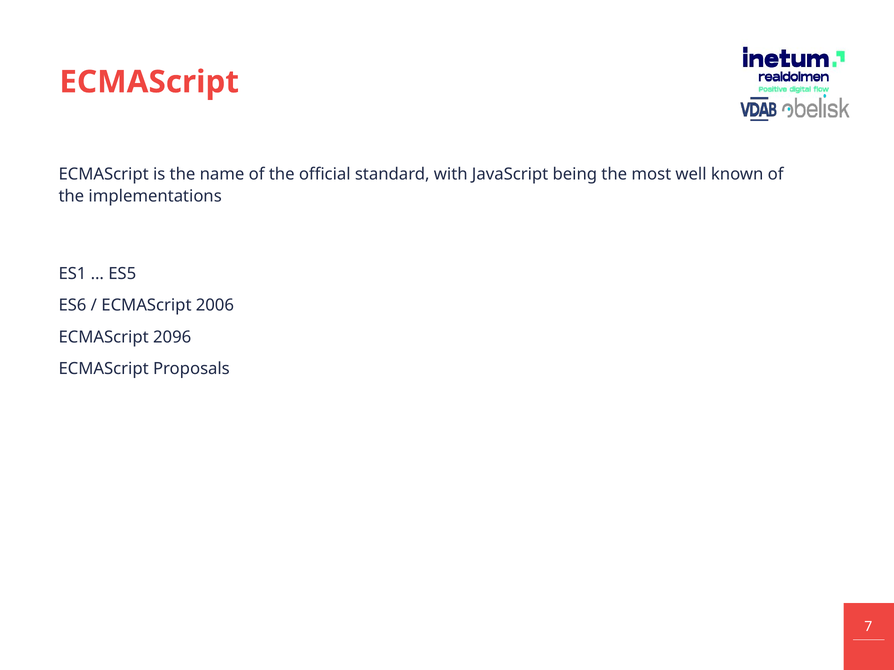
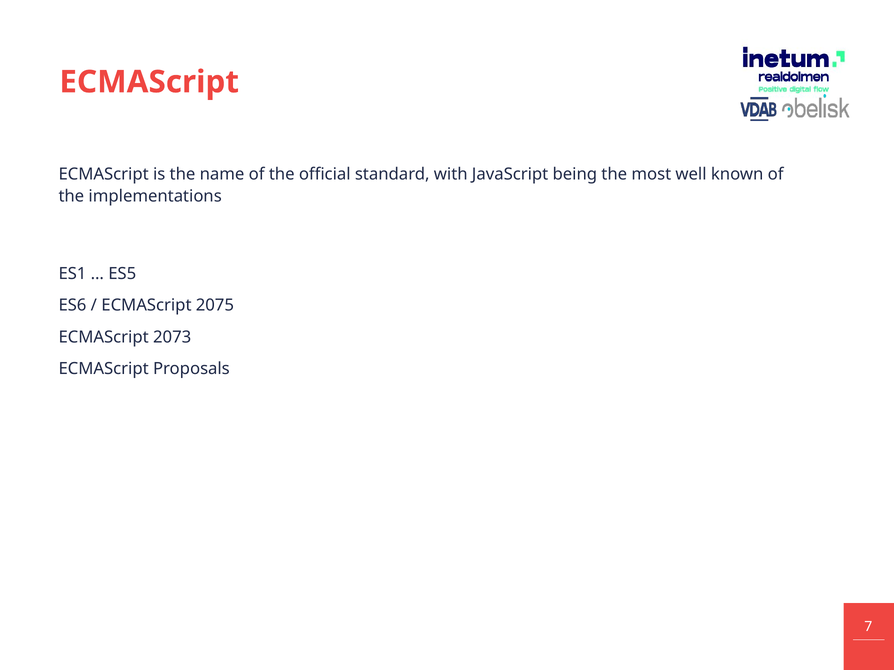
2006: 2006 -> 2075
2096: 2096 -> 2073
